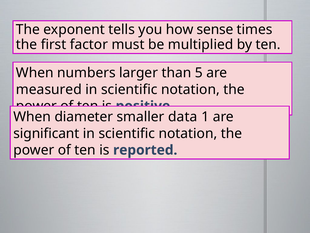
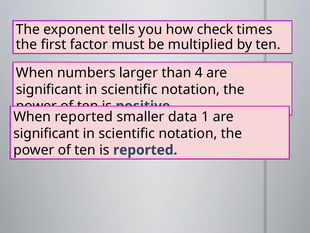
sense: sense -> check
5: 5 -> 4
measured at (49, 89): measured -> significant
When diameter: diameter -> reported
